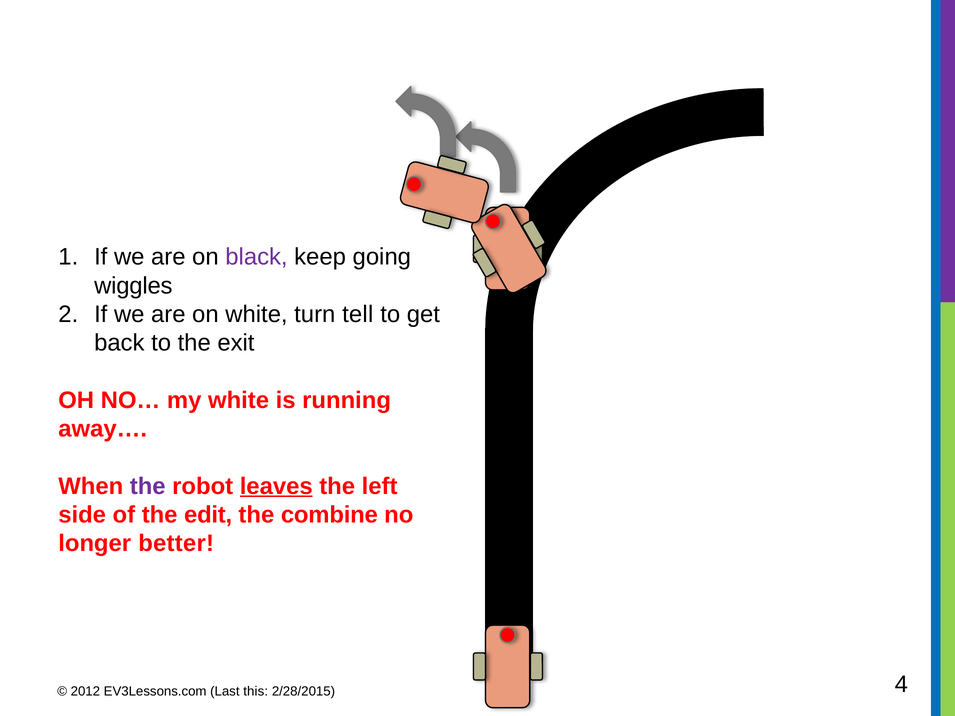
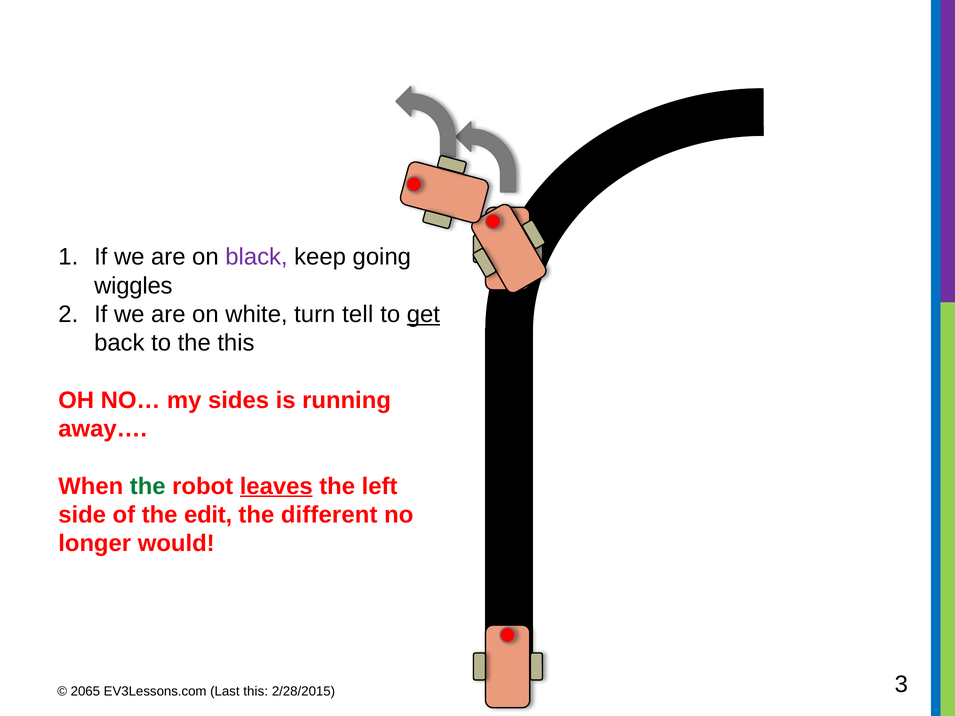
get underline: none -> present
the exit: exit -> this
my white: white -> sides
the at (148, 486) colour: purple -> green
combine: combine -> different
better: better -> would
2012: 2012 -> 2065
4: 4 -> 3
